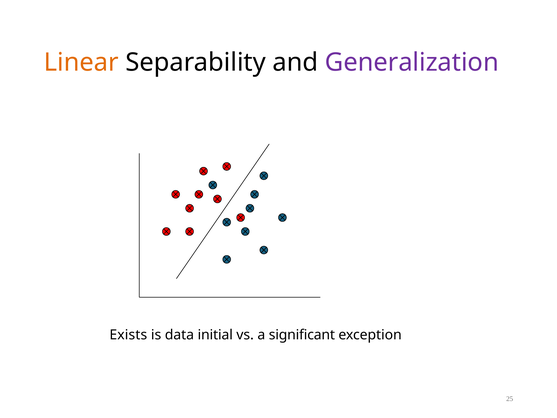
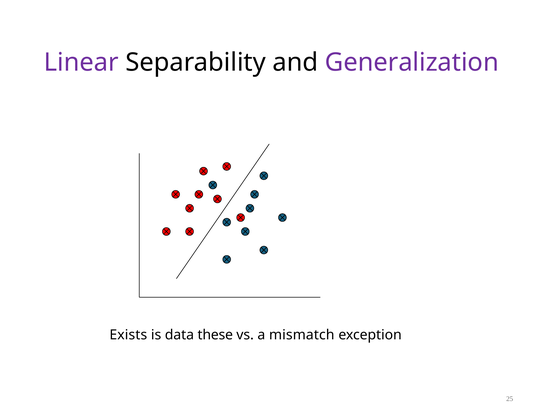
Linear colour: orange -> purple
initial: initial -> these
significant: significant -> mismatch
